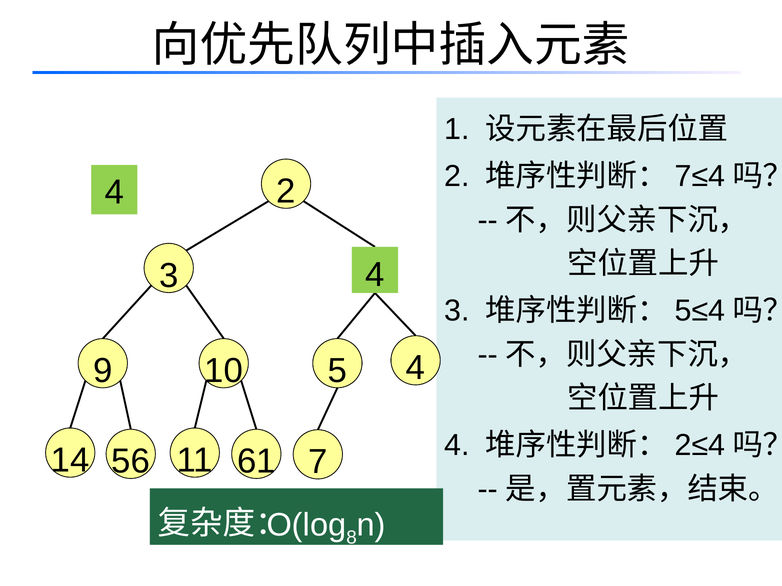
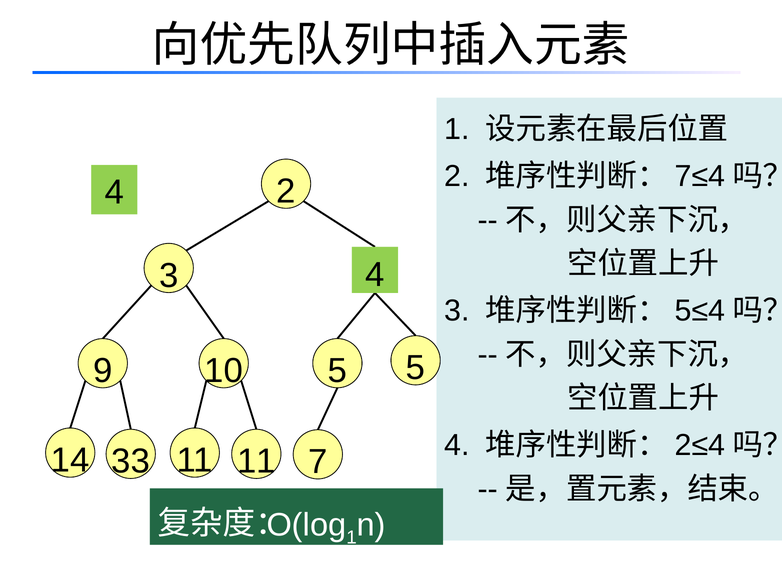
9 4: 4 -> 5
56: 56 -> 33
11 61: 61 -> 11
8 at (352, 538): 8 -> 1
